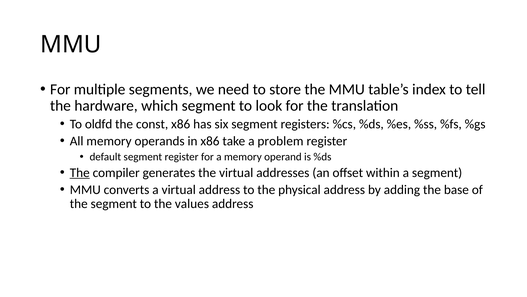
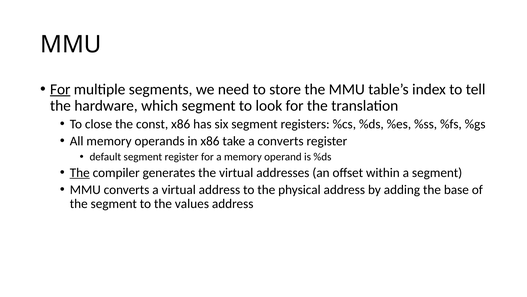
For at (60, 89) underline: none -> present
oldfd: oldfd -> close
a problem: problem -> converts
